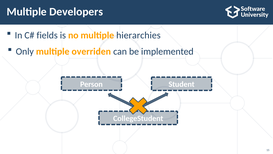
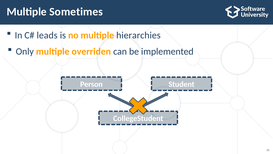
Developers: Developers -> Sometimes
fields: fields -> leads
